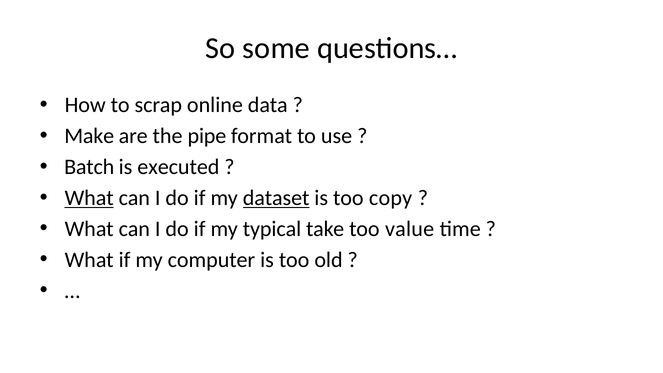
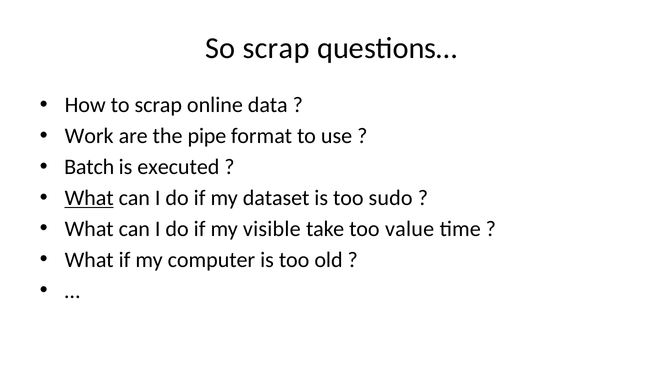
So some: some -> scrap
Make: Make -> Work
dataset underline: present -> none
copy: copy -> sudo
typical: typical -> visible
